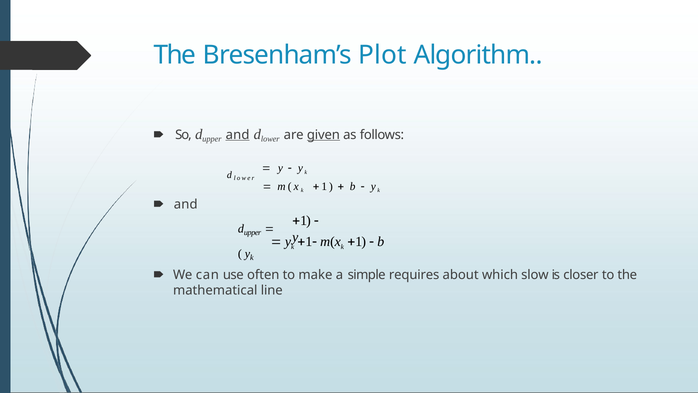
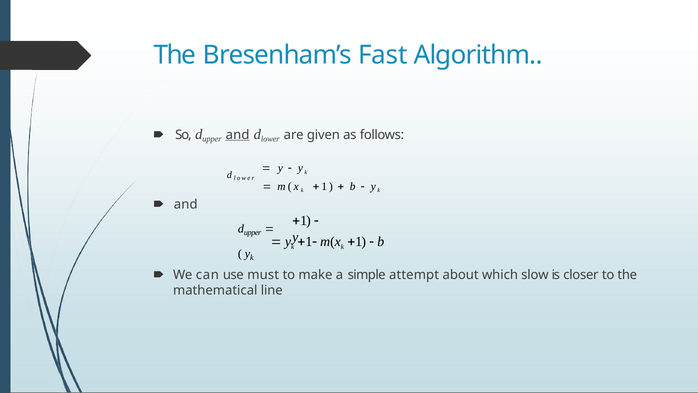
Plot: Plot -> Fast
given underline: present -> none
often: often -> must
requires: requires -> attempt
